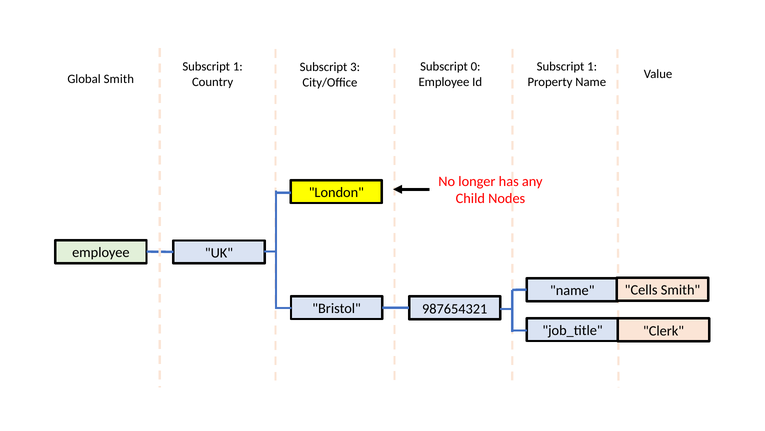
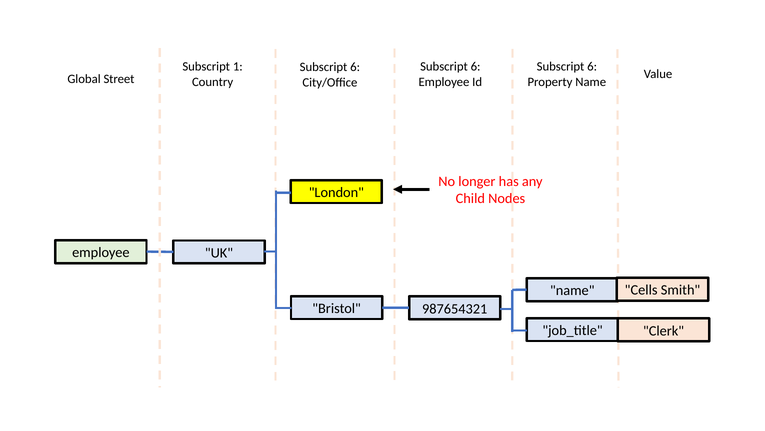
0 at (476, 66): 0 -> 6
1 at (592, 67): 1 -> 6
3 at (355, 67): 3 -> 6
Global Smith: Smith -> Street
